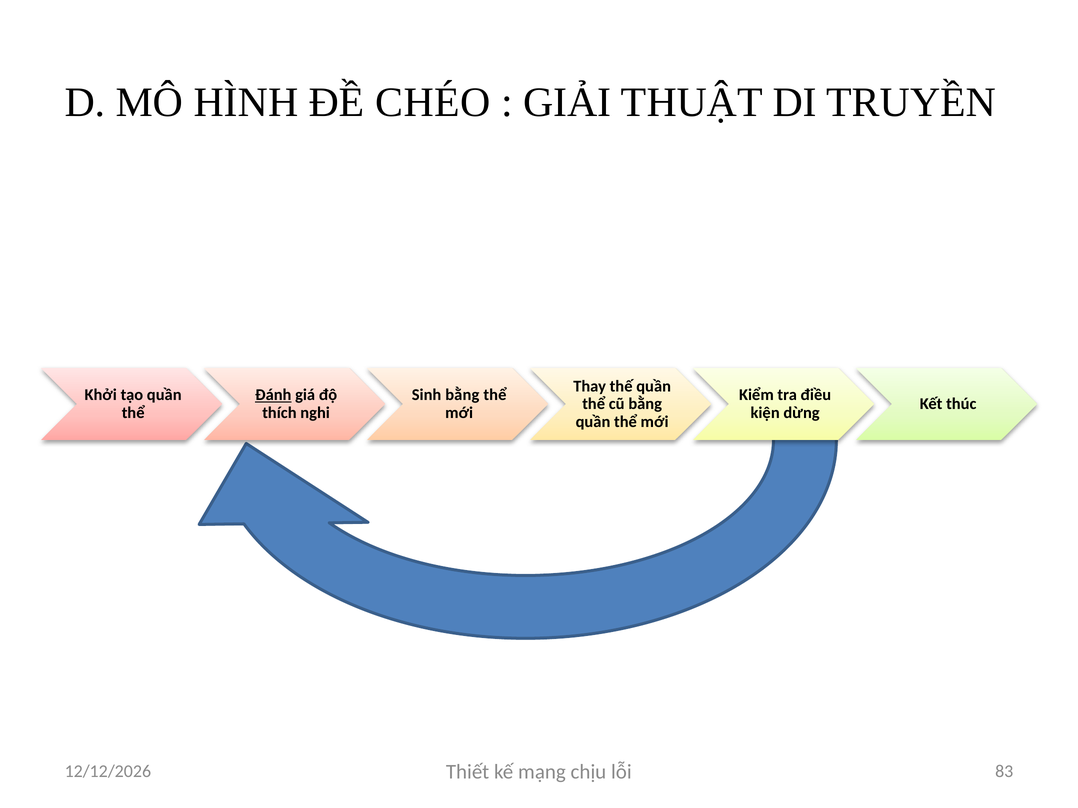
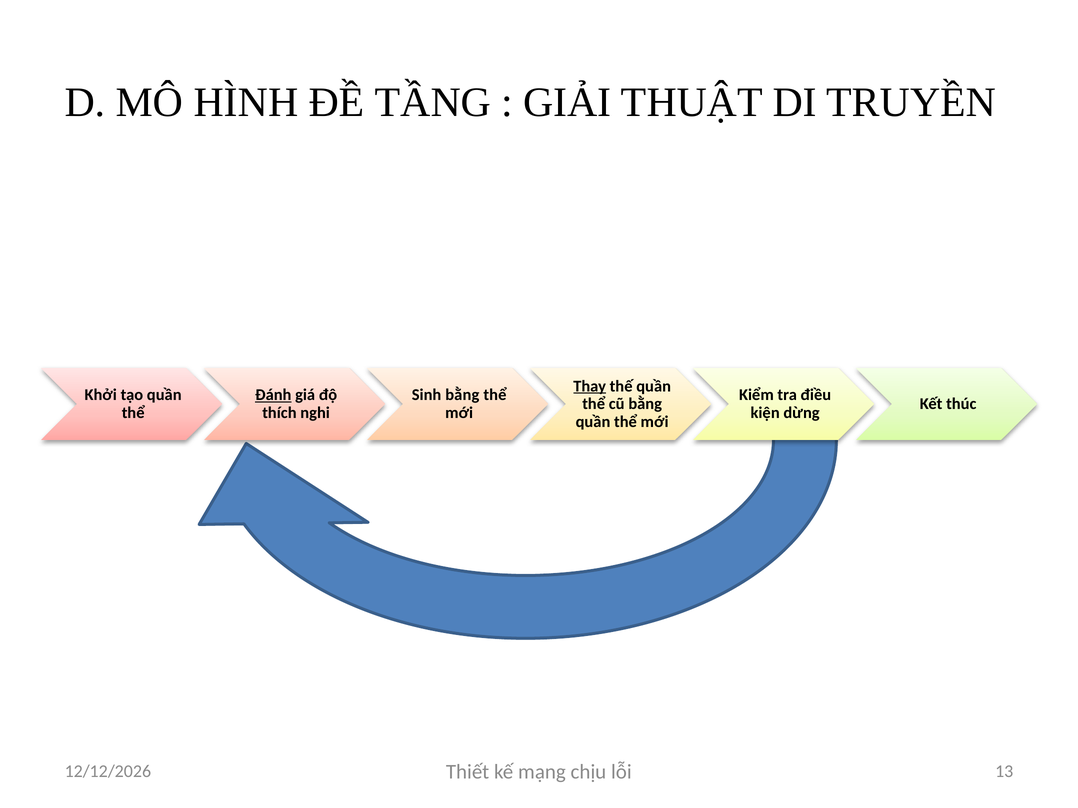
CHÉO: CHÉO -> TẦNG
Thay underline: none -> present
83: 83 -> 13
